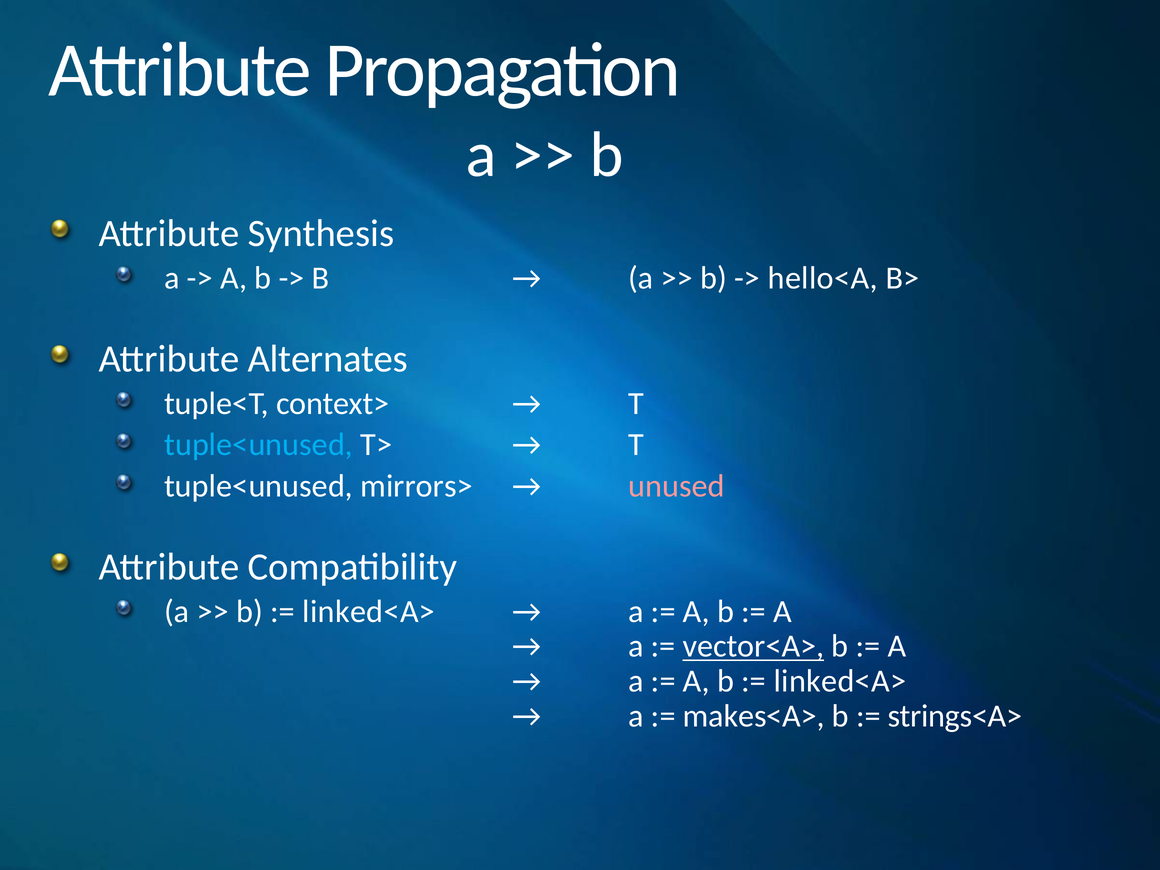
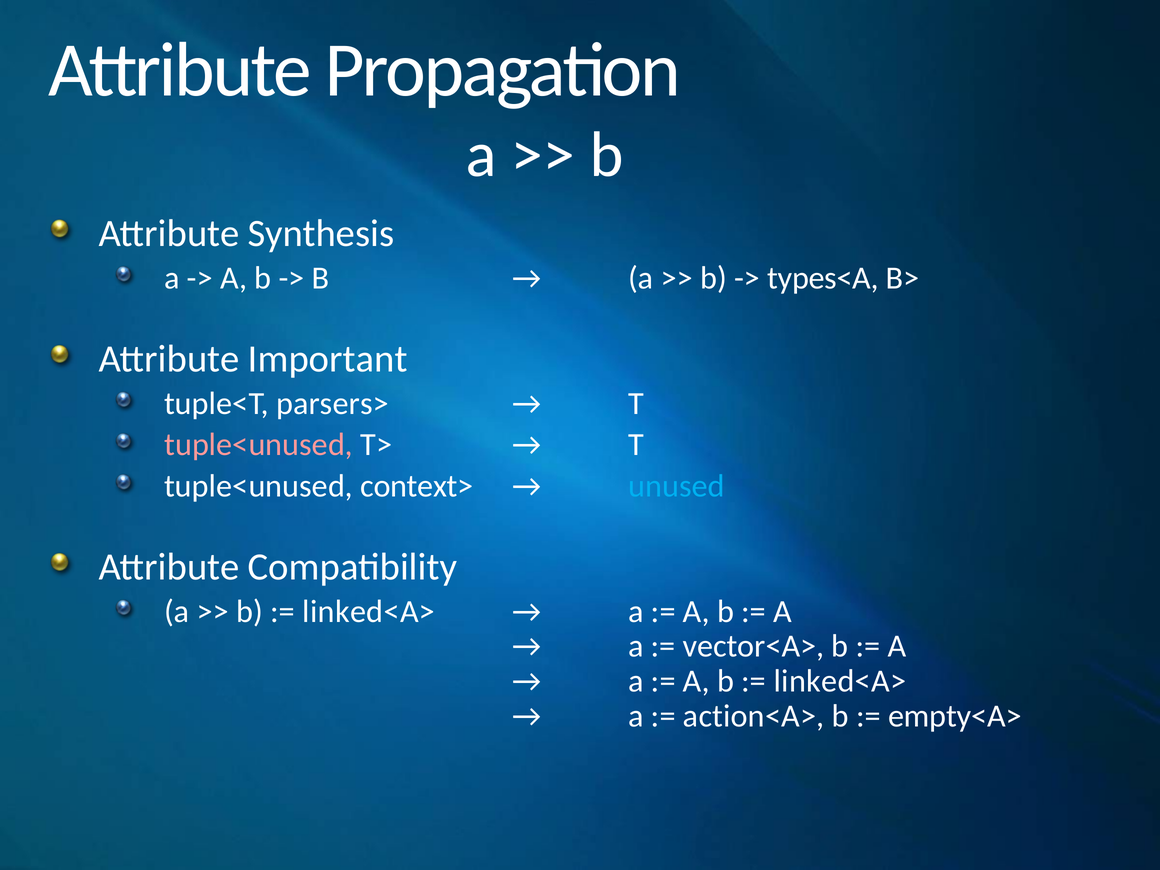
hello<A: hello<A -> types<A
Alternates: Alternates -> Important
context>: context> -> parsers>
tuple<unused at (259, 445) colour: light blue -> pink
mirrors>: mirrors> -> context>
unused colour: pink -> light blue
vector<A> underline: present -> none
makes<A>: makes<A> -> action<A>
strings<A>: strings<A> -> empty<A>
